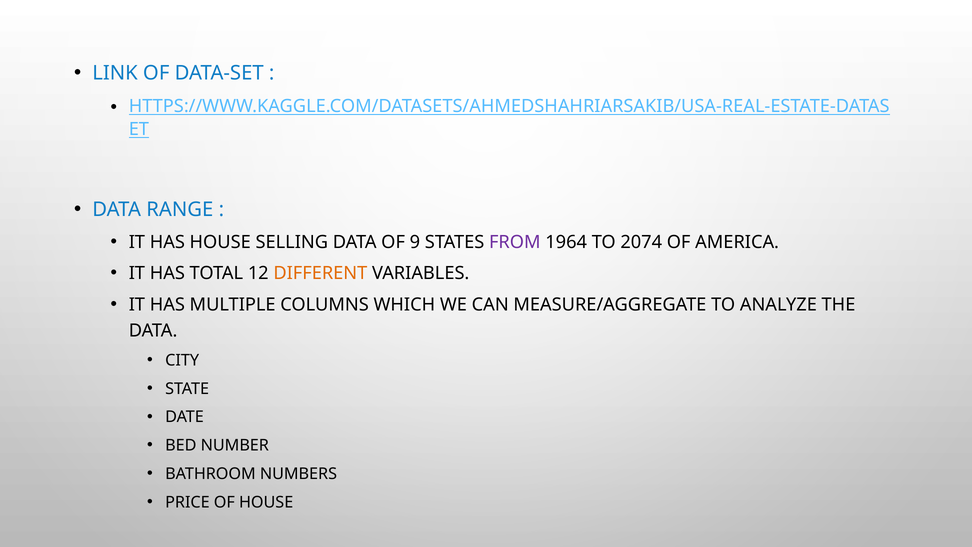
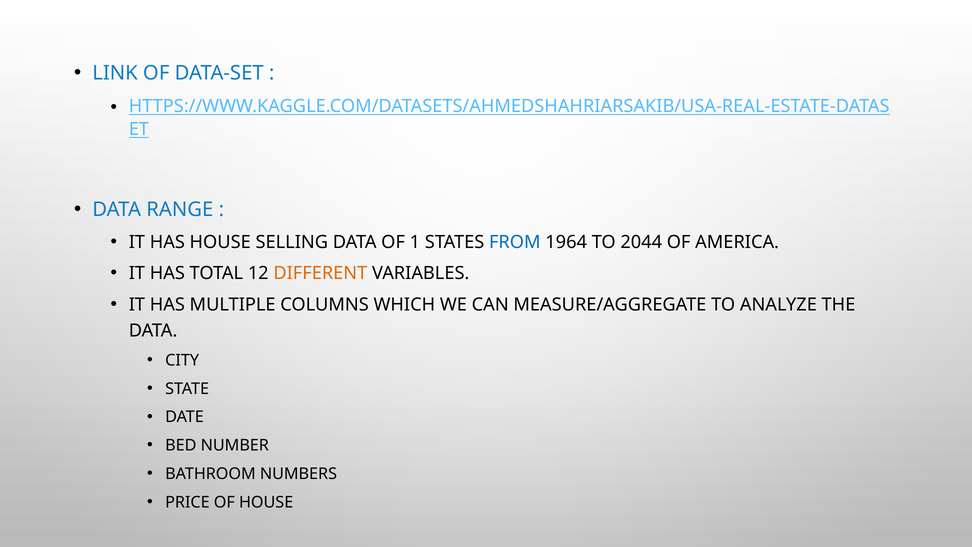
9: 9 -> 1
FROM colour: purple -> blue
2074: 2074 -> 2044
